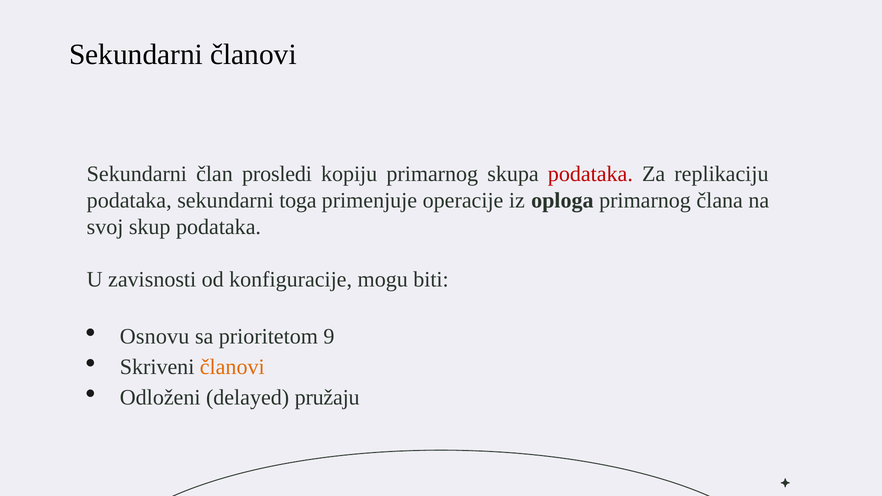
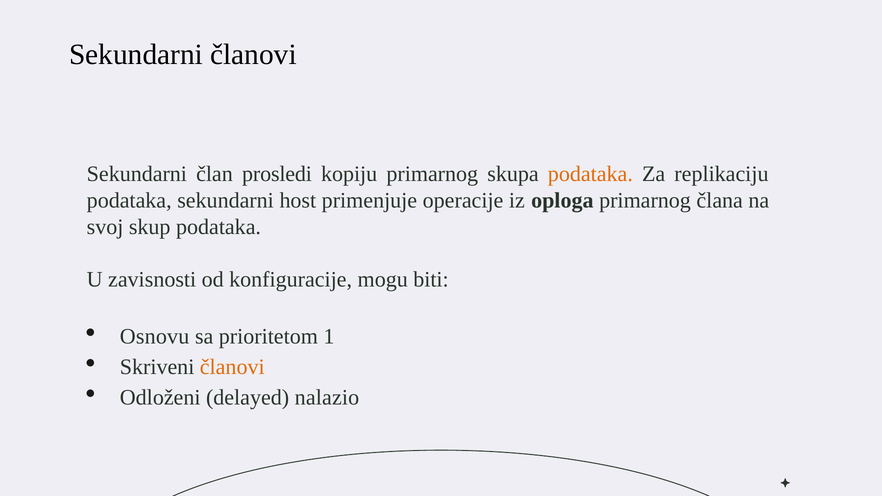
podataka at (590, 174) colour: red -> orange
toga: toga -> host
9: 9 -> 1
pružaju: pružaju -> nalazio
